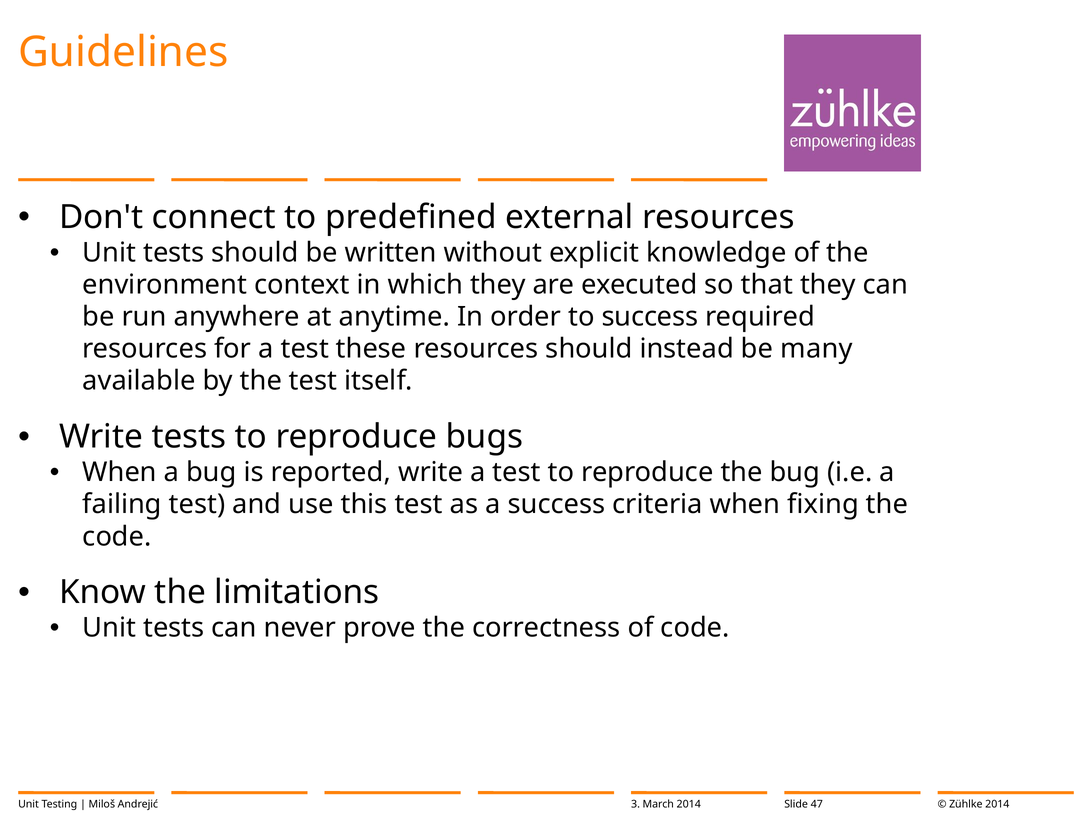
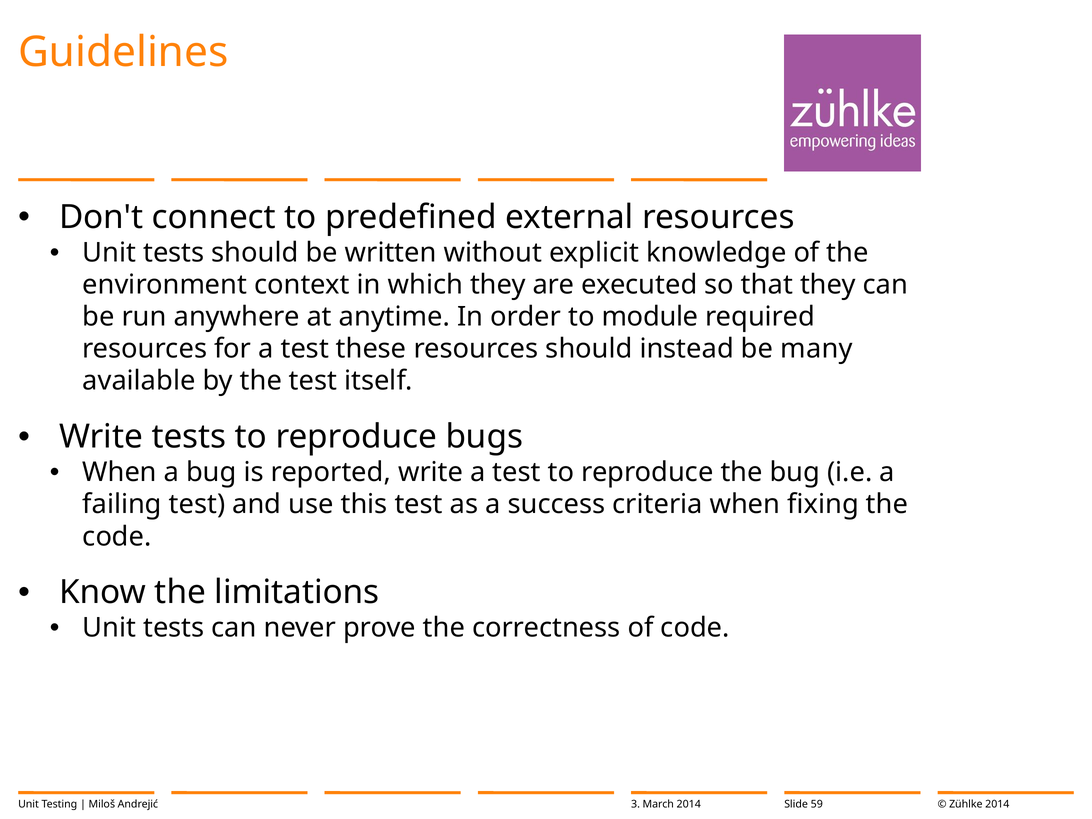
to success: success -> module
47: 47 -> 59
